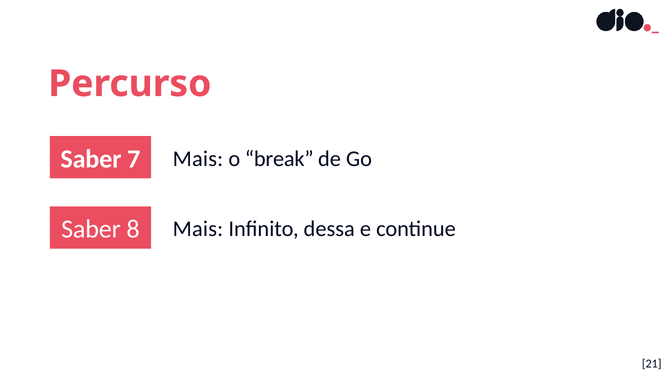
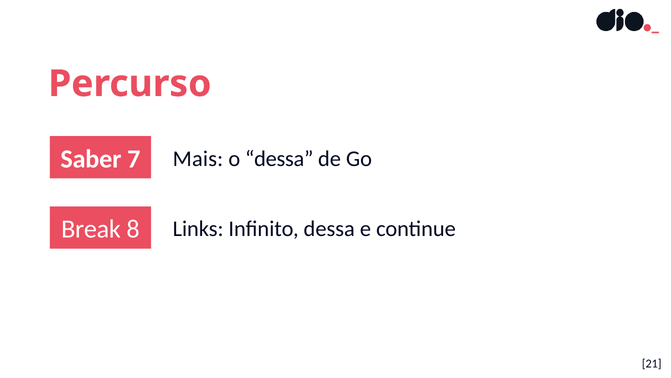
o break: break -> dessa
Saber at (91, 229): Saber -> Break
8 Mais: Mais -> Links
